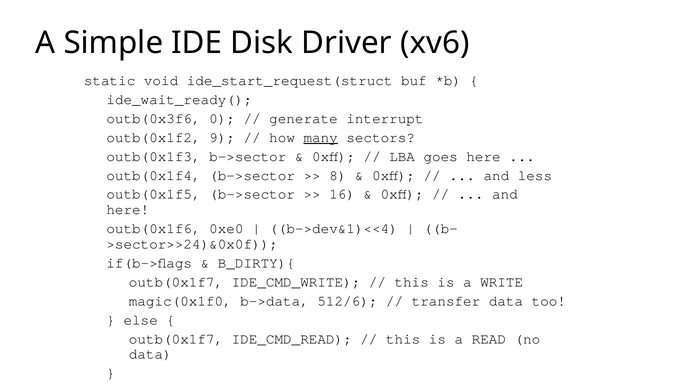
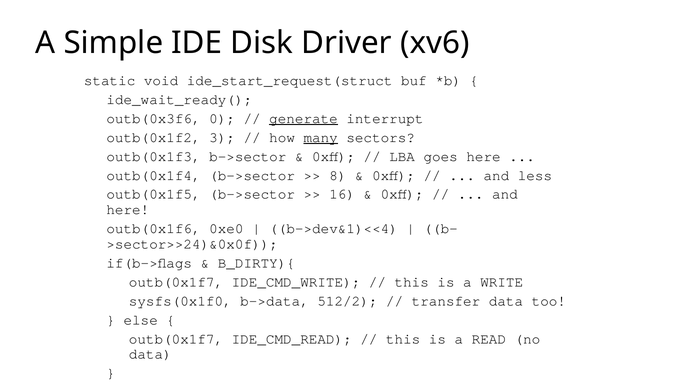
generate underline: none -> present
9: 9 -> 3
magic(0x1f0: magic(0x1f0 -> sysfs(0x1f0
512/6: 512/6 -> 512/2
